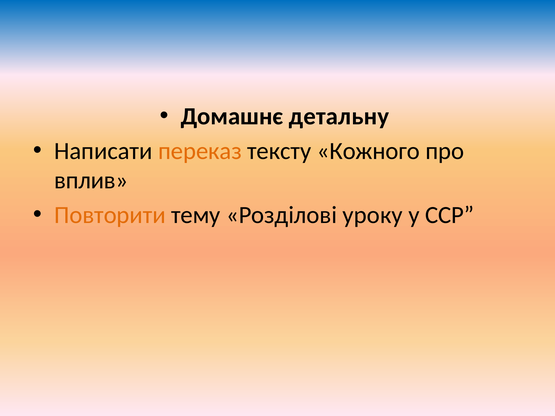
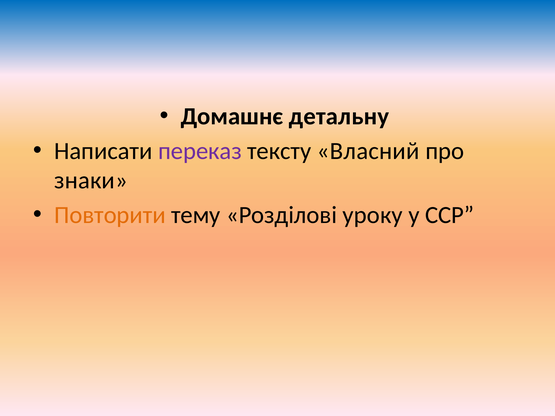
переказ colour: orange -> purple
Кожного: Кожного -> Власний
вплив: вплив -> знаки
